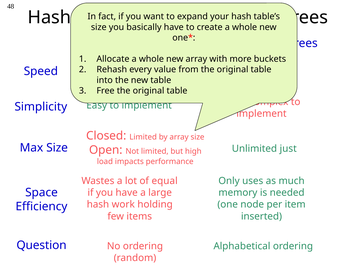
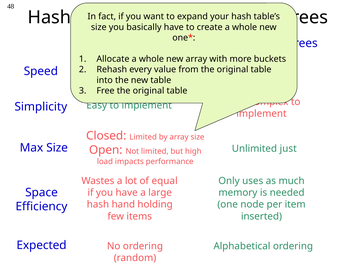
work: work -> hand
Question: Question -> Expected
